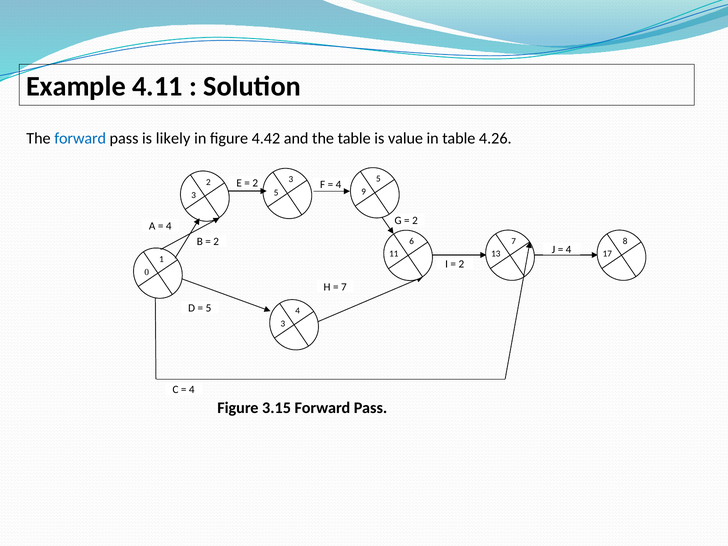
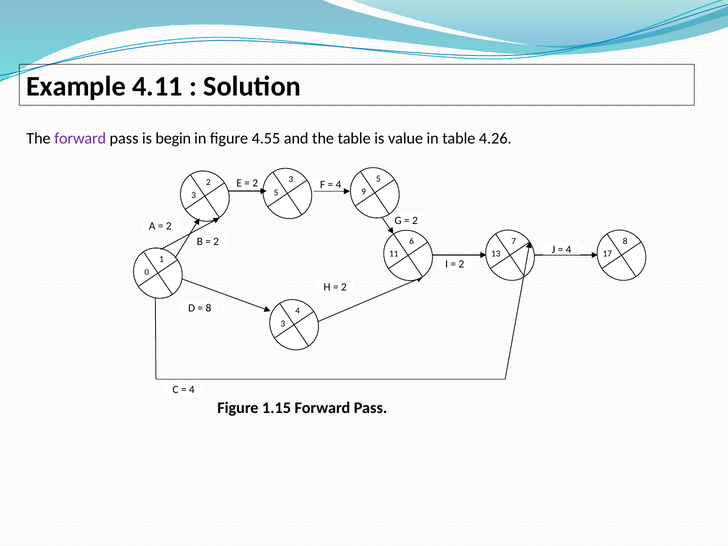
forward at (80, 138) colour: blue -> purple
likely: likely -> begin
4.42: 4.42 -> 4.55
4 at (169, 226): 4 -> 2
7 at (344, 287): 7 -> 2
5 at (209, 308): 5 -> 8
3.15: 3.15 -> 1.15
